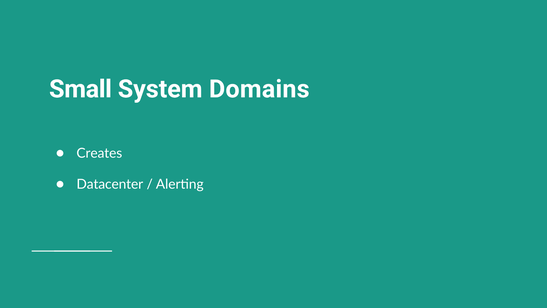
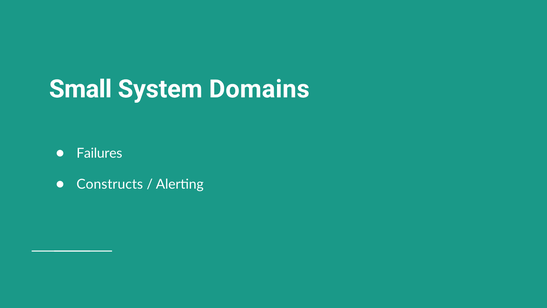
Creates: Creates -> Failures
Datacenter: Datacenter -> Constructs
